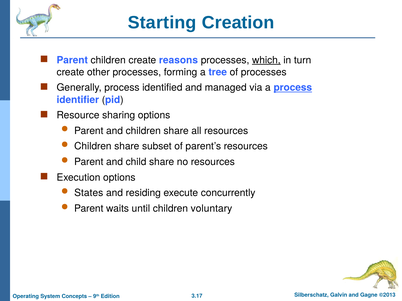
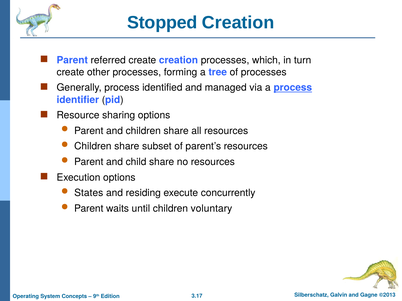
Starting: Starting -> Stopped
Parent children: children -> referred
create reasons: reasons -> creation
which underline: present -> none
